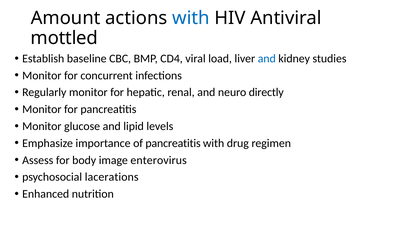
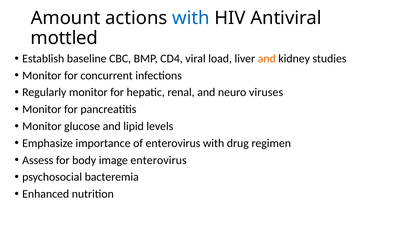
and at (267, 59) colour: blue -> orange
directly: directly -> viruses
of pancreatitis: pancreatitis -> enterovirus
lacerations: lacerations -> bacteremia
